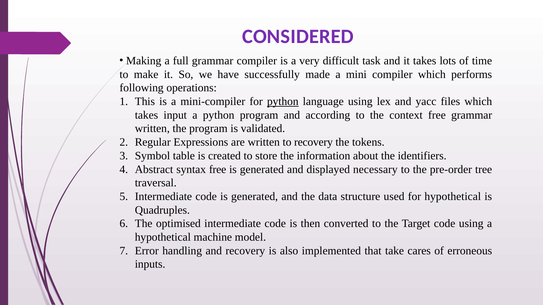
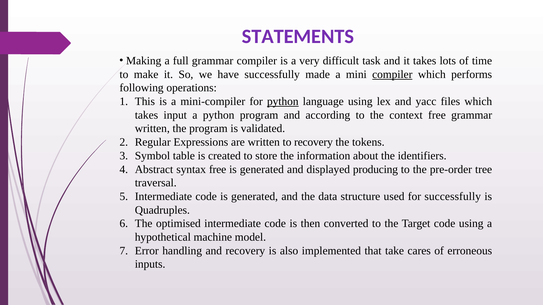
CONSIDERED: CONSIDERED -> STATEMENTS
compiler at (392, 74) underline: none -> present
necessary: necessary -> producing
for hypothetical: hypothetical -> successfully
